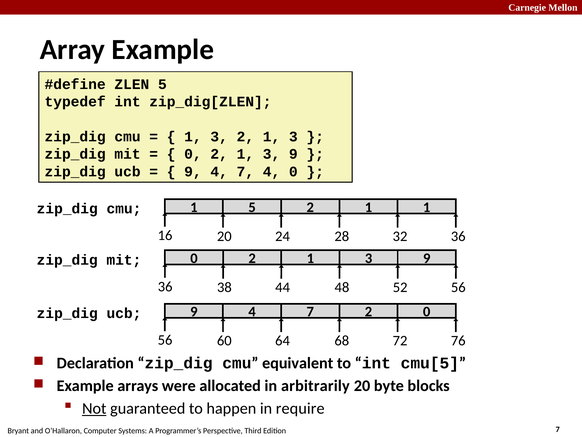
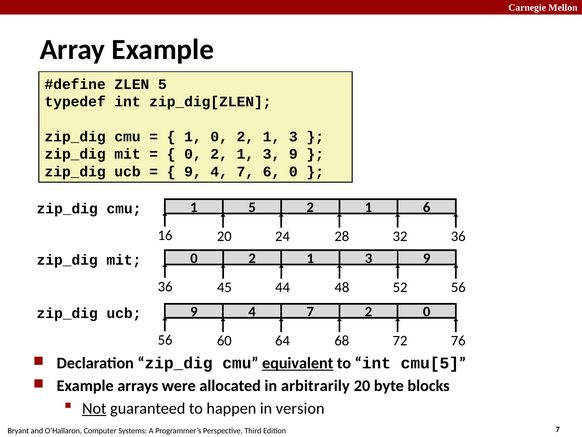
3 at (219, 137): 3 -> 0
7 4: 4 -> 6
1 1: 1 -> 6
38: 38 -> 45
equivalent underline: none -> present
require: require -> version
